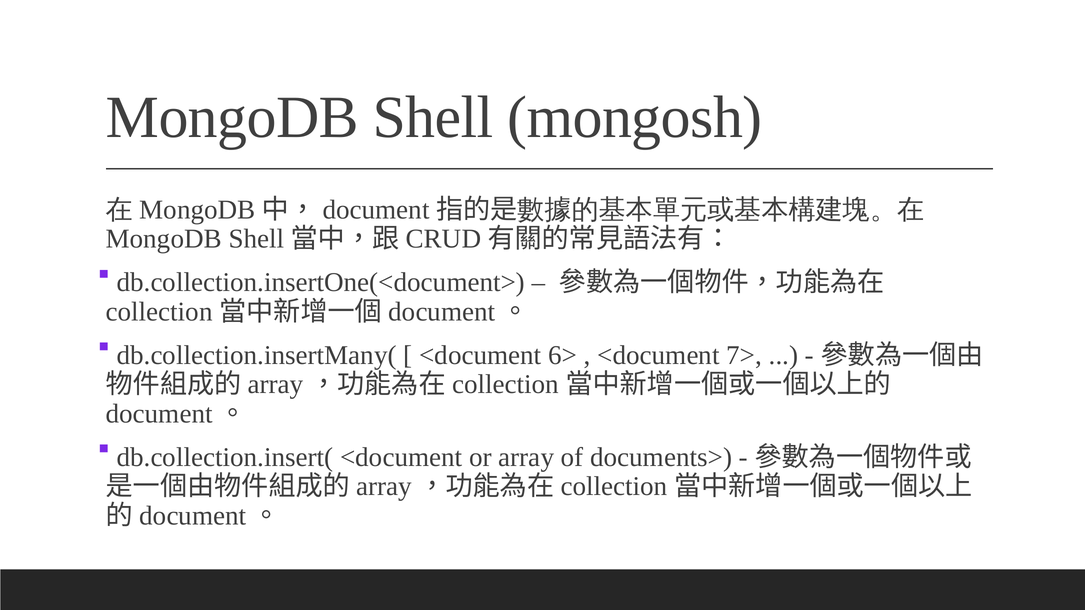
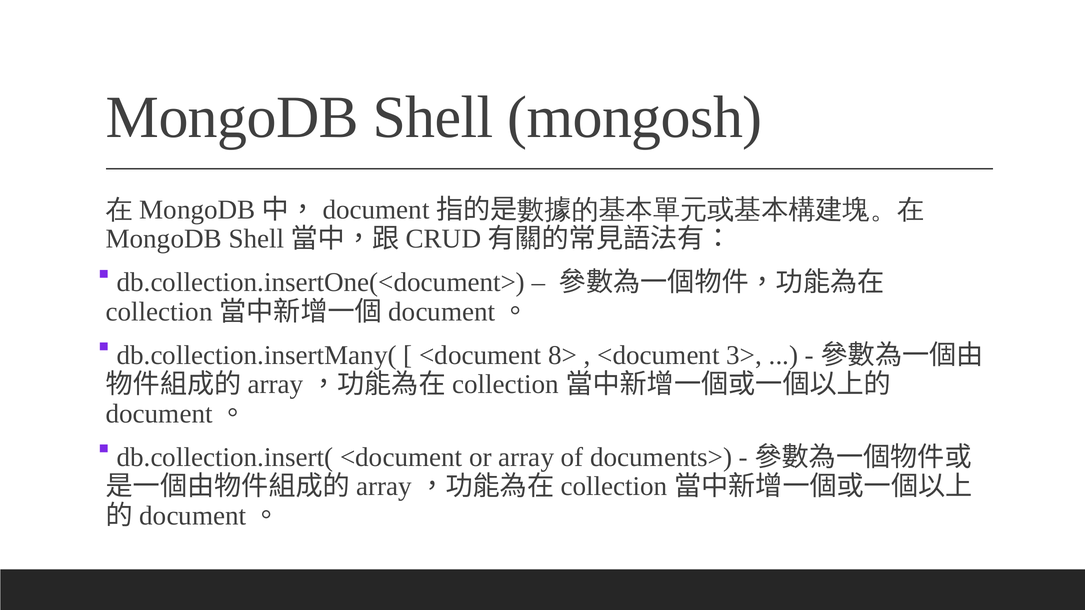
6>: 6> -> 8>
7>: 7> -> 3>
